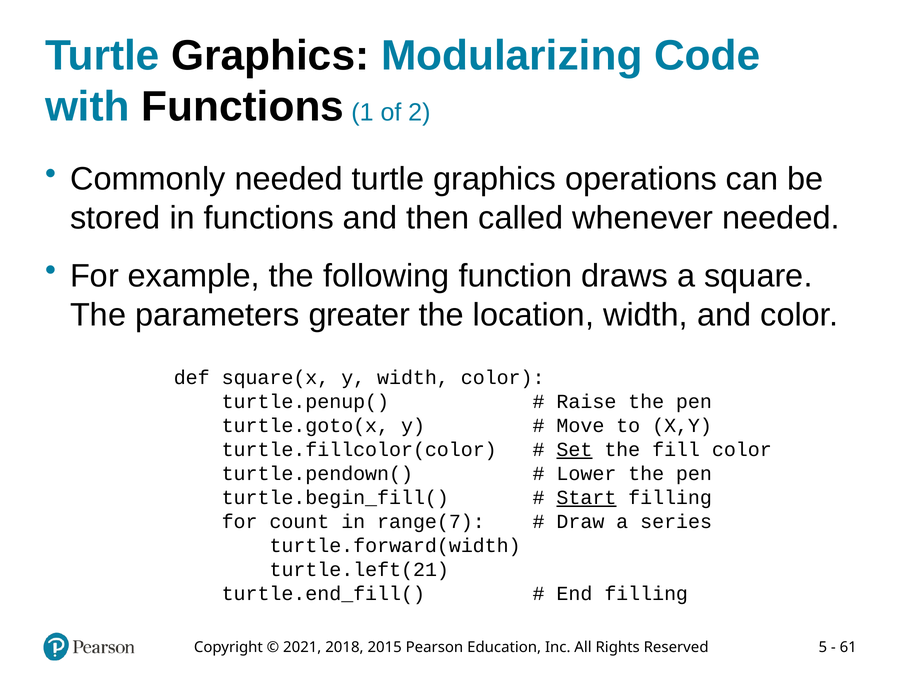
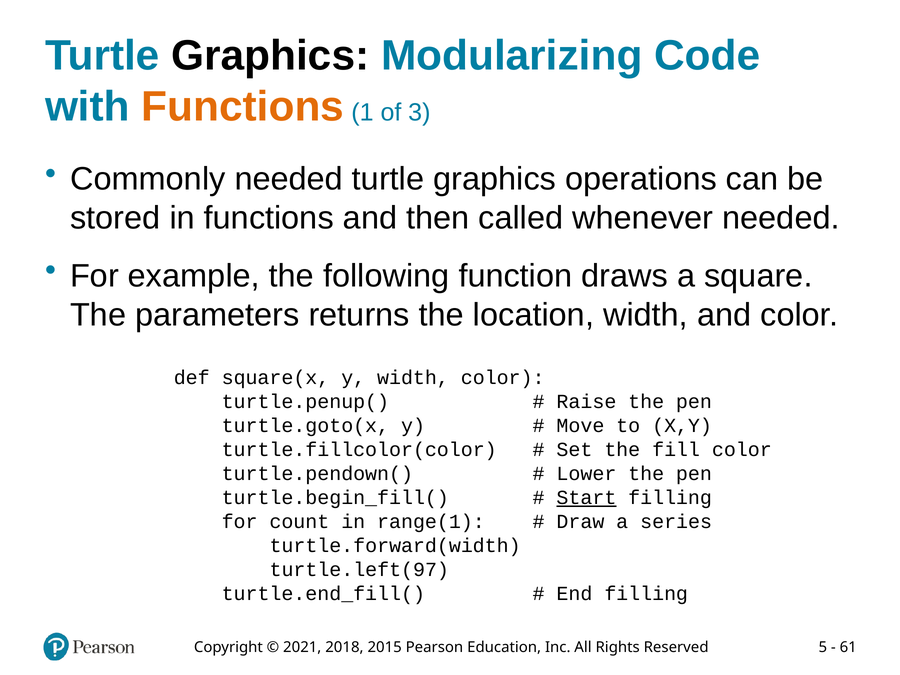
Functions at (243, 107) colour: black -> orange
2: 2 -> 3
greater: greater -> returns
Set underline: present -> none
range(7: range(7 -> range(1
turtle.left(21: turtle.left(21 -> turtle.left(97
